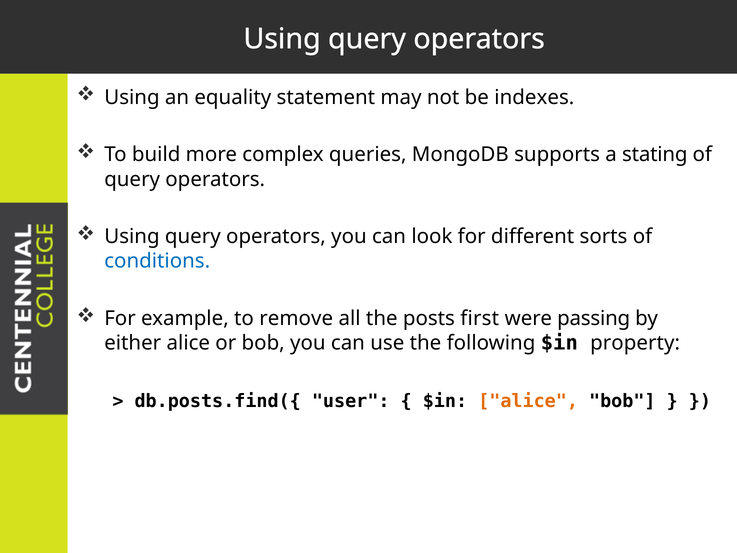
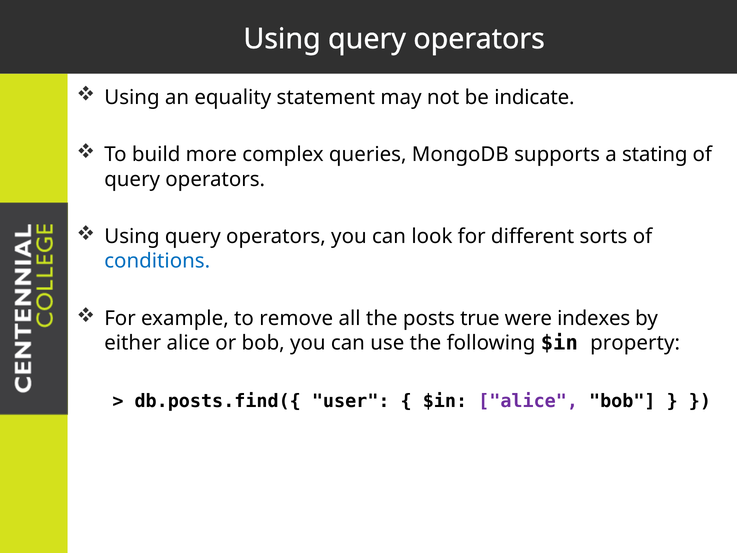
indexes: indexes -> indicate
first: first -> true
passing: passing -> indexes
alice at (528, 401) colour: orange -> purple
